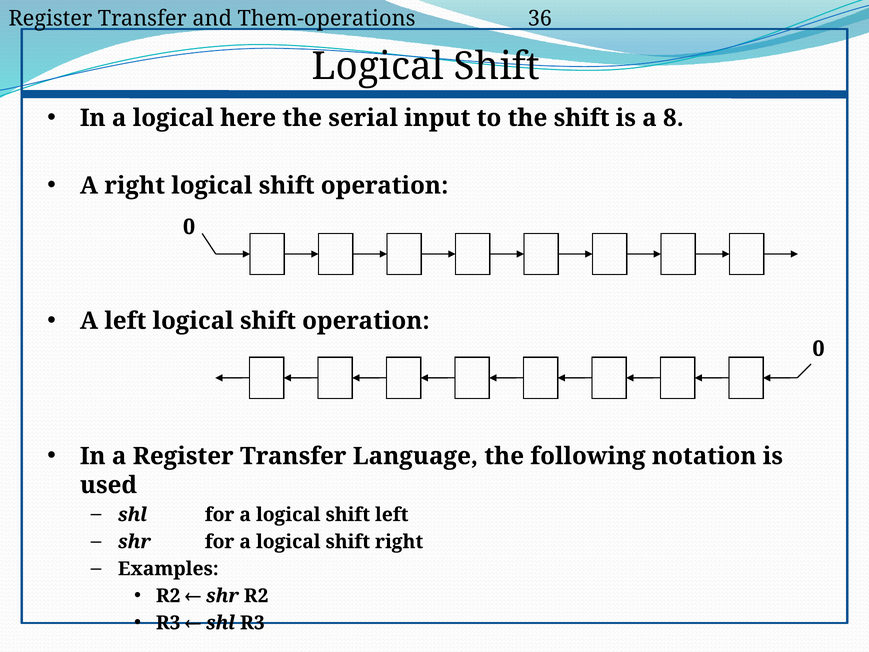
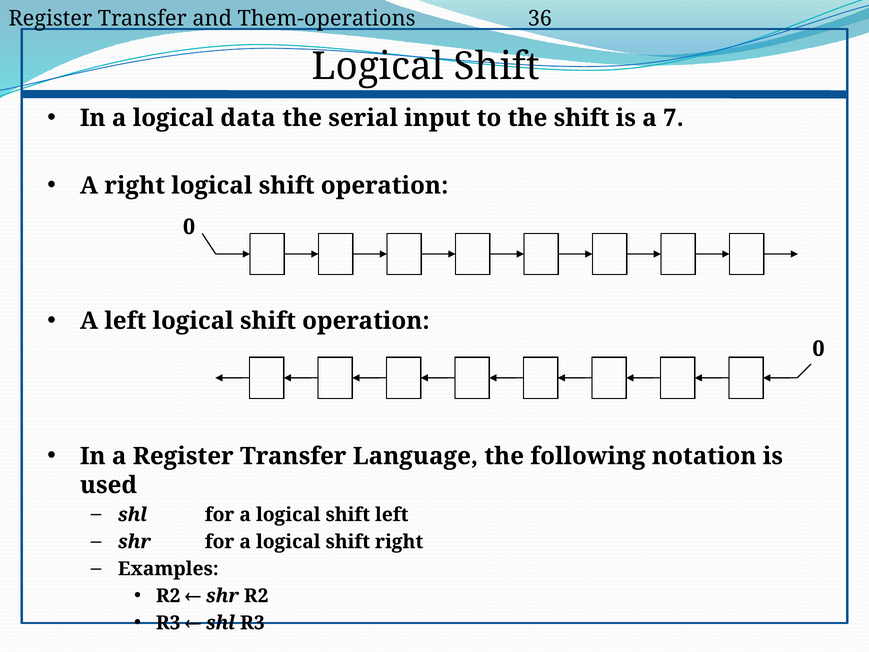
here: here -> data
8: 8 -> 7
